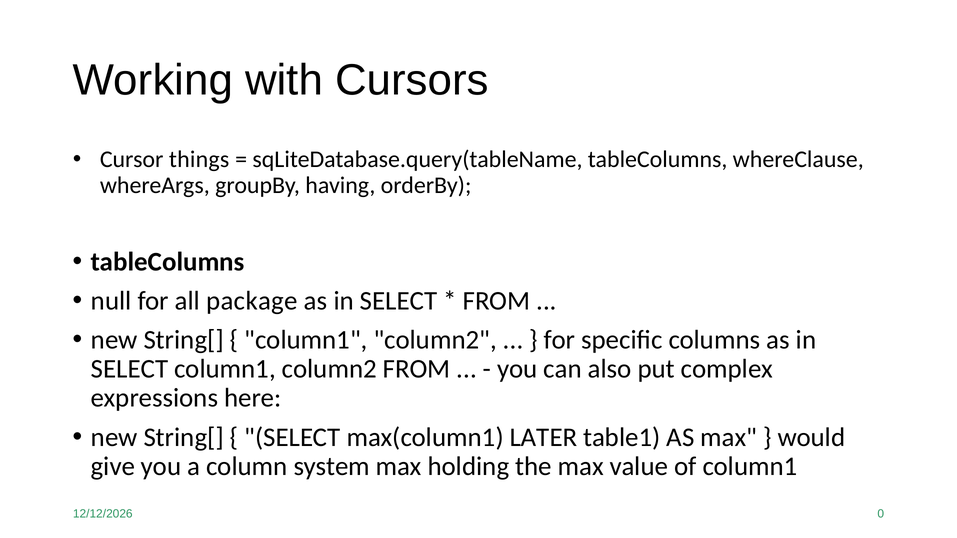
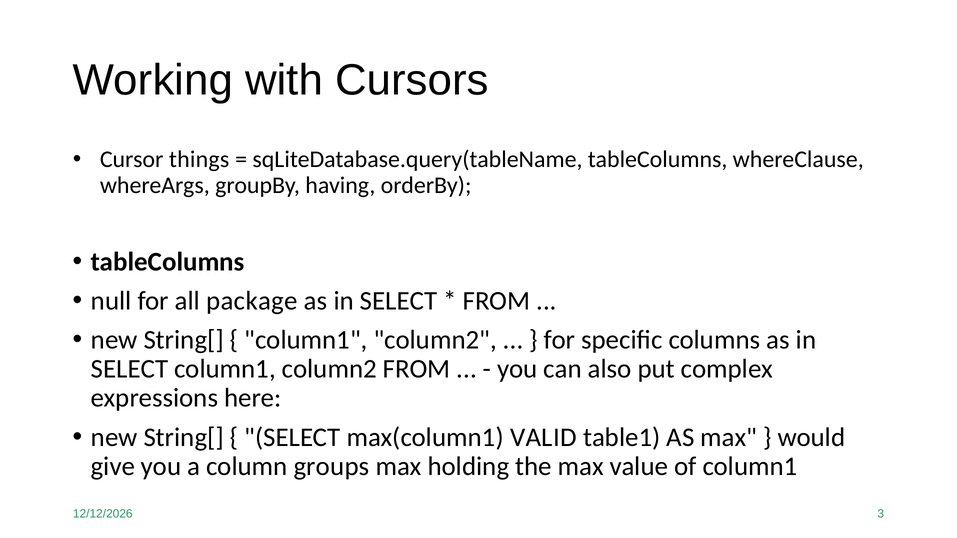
LATER: LATER -> VALID
system: system -> groups
0: 0 -> 3
